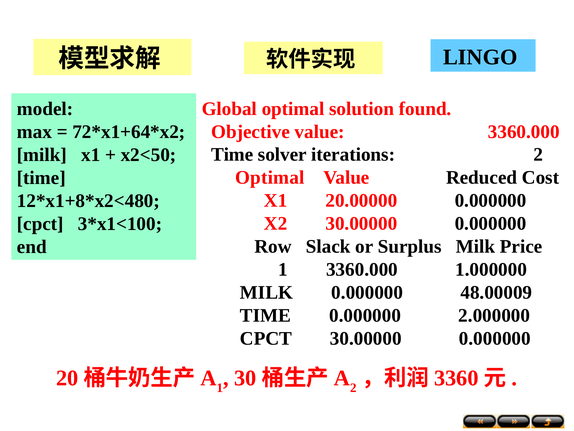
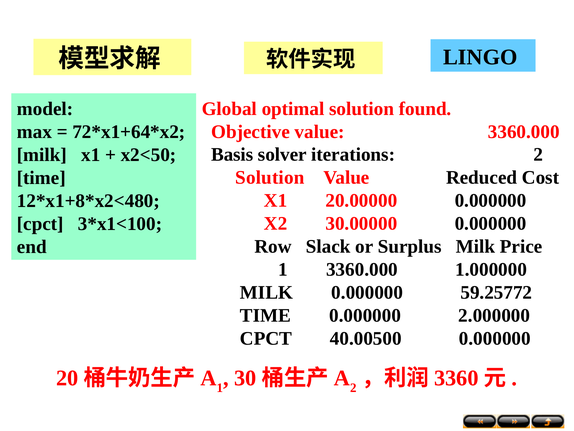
Time at (232, 154): Time -> Basis
Optimal at (270, 177): Optimal -> Solution
48.00009: 48.00009 -> 59.25772
CPCT 30.00000: 30.00000 -> 40.00500
